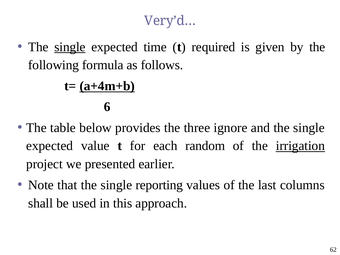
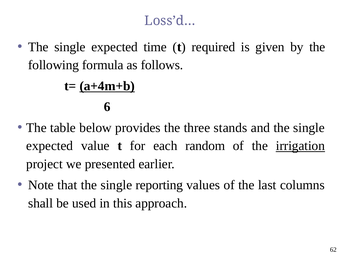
Very’d…: Very’d… -> Loss’d…
single at (70, 47) underline: present -> none
ignore: ignore -> stands
